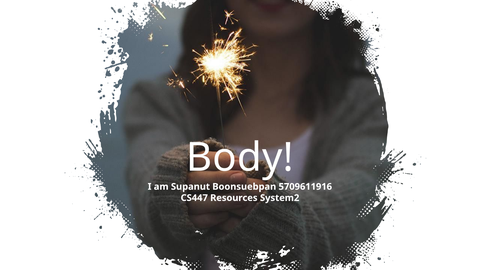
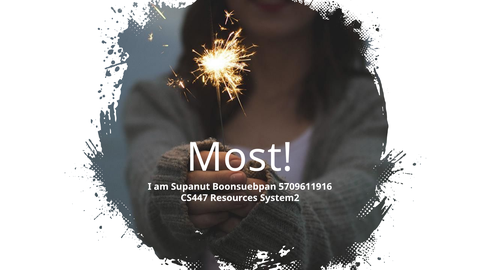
Body: Body -> Most
